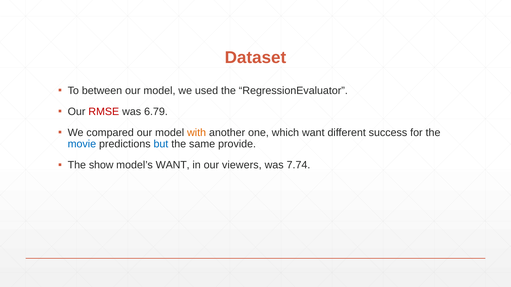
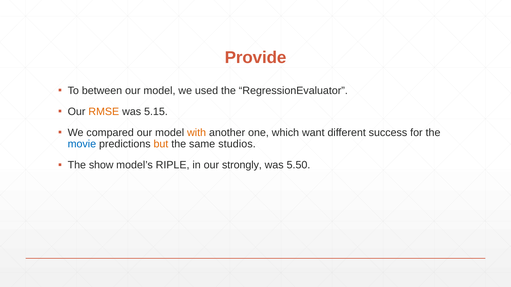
Dataset: Dataset -> Provide
RMSE colour: red -> orange
6.79: 6.79 -> 5.15
but colour: blue -> orange
provide: provide -> studios
model’s WANT: WANT -> RIPLE
viewers: viewers -> strongly
7.74: 7.74 -> 5.50
